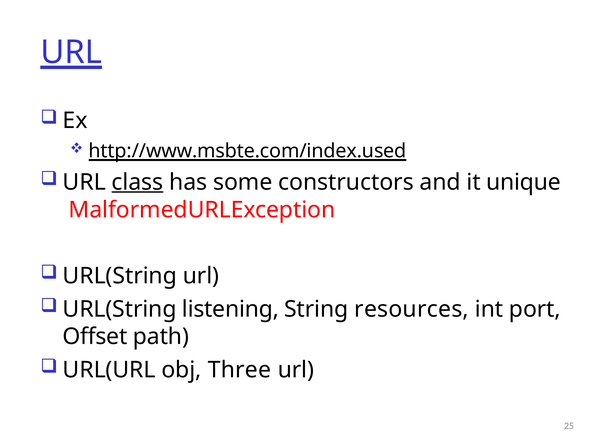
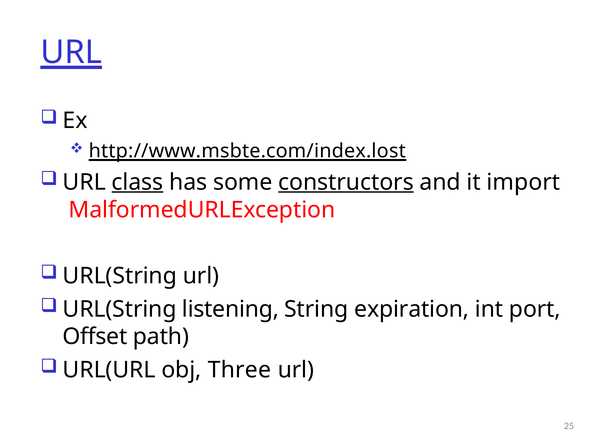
http://www.msbte.com/index.used: http://www.msbte.com/index.used -> http://www.msbte.com/index.lost
constructors underline: none -> present
unique: unique -> import
resources: resources -> expiration
